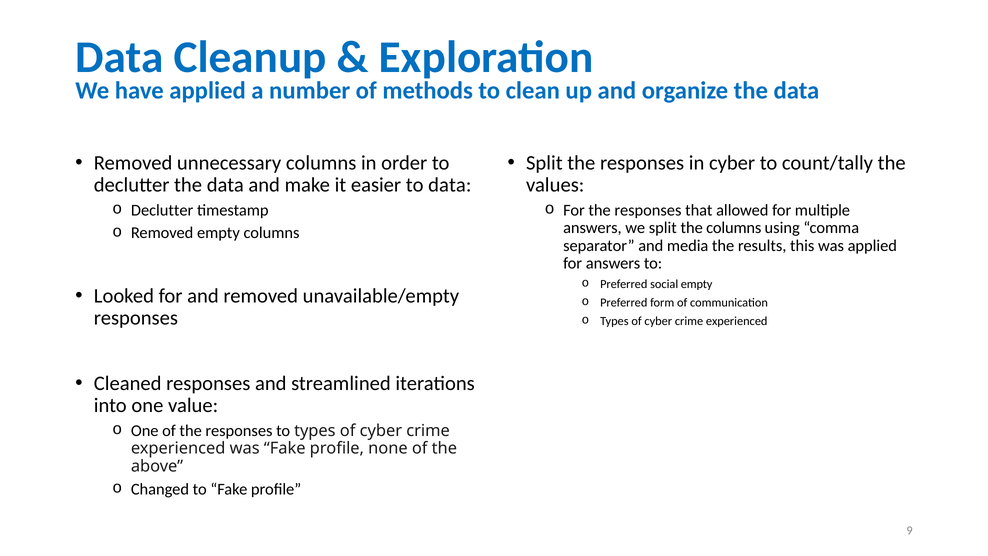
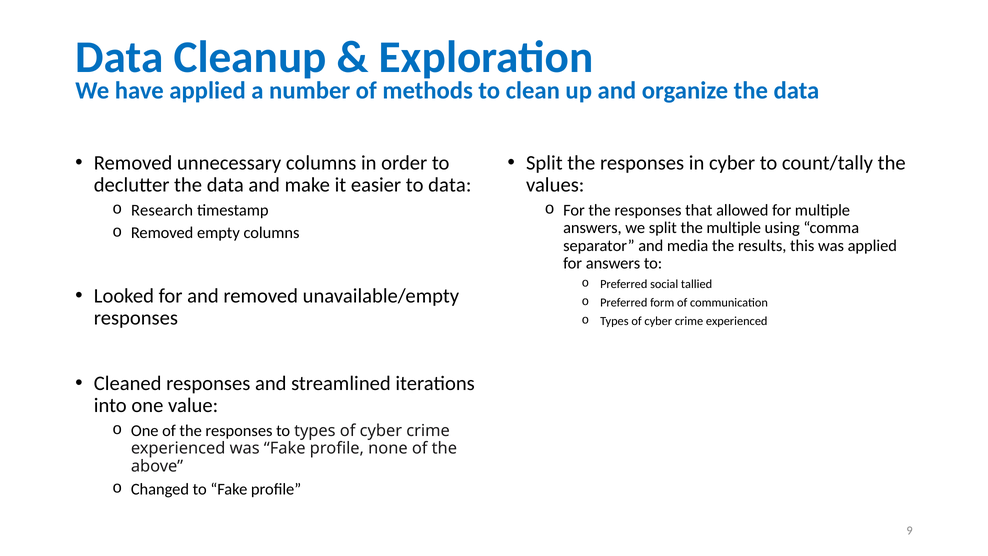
Declutter at (162, 210): Declutter -> Research
the columns: columns -> multiple
social empty: empty -> tallied
